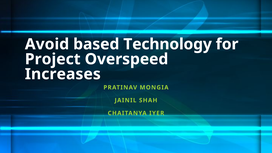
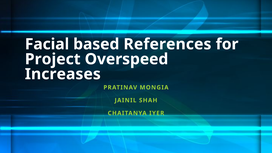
Avoid: Avoid -> Facial
Technology: Technology -> References
